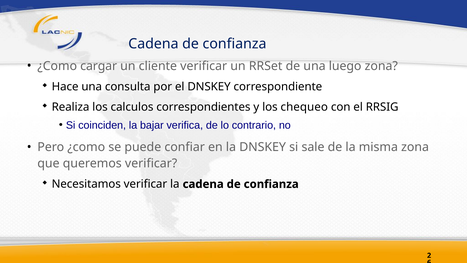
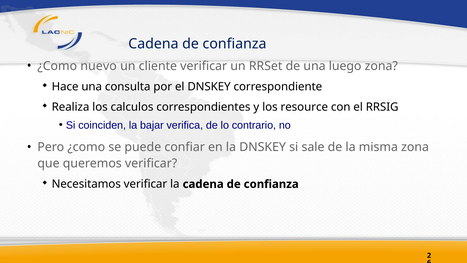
cargar: cargar -> nuevo
chequeo: chequeo -> resource
